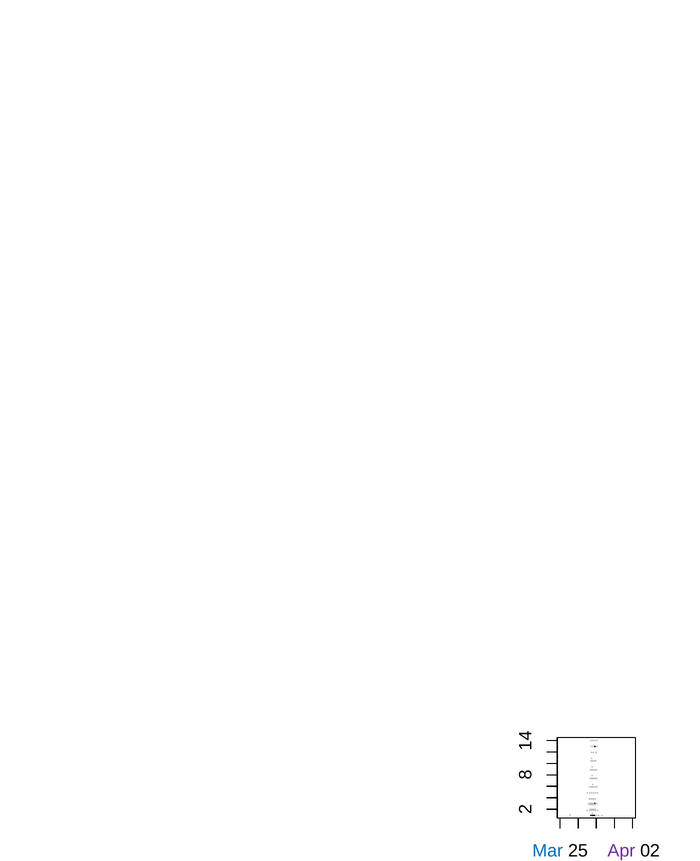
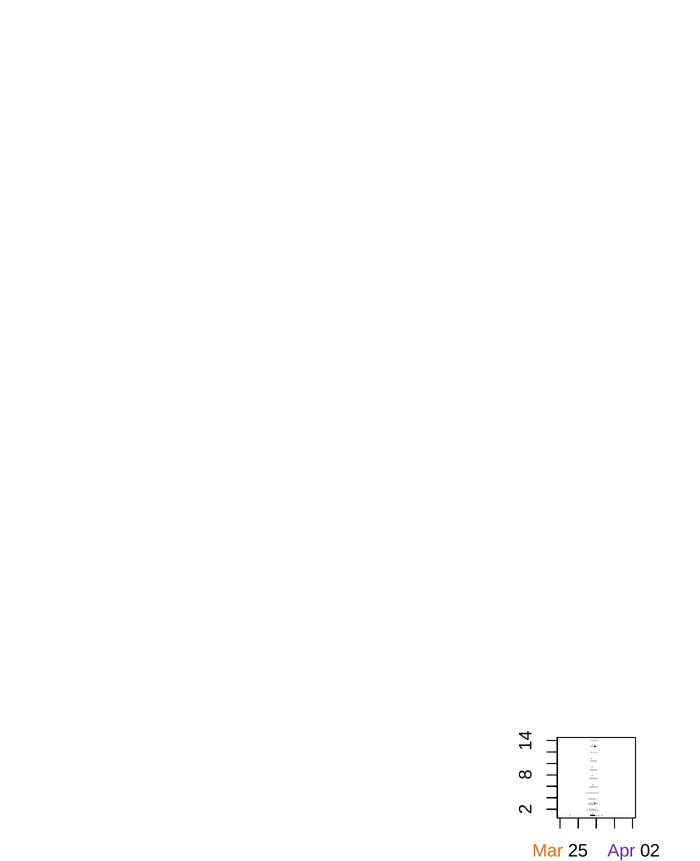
Mar colour: blue -> orange
